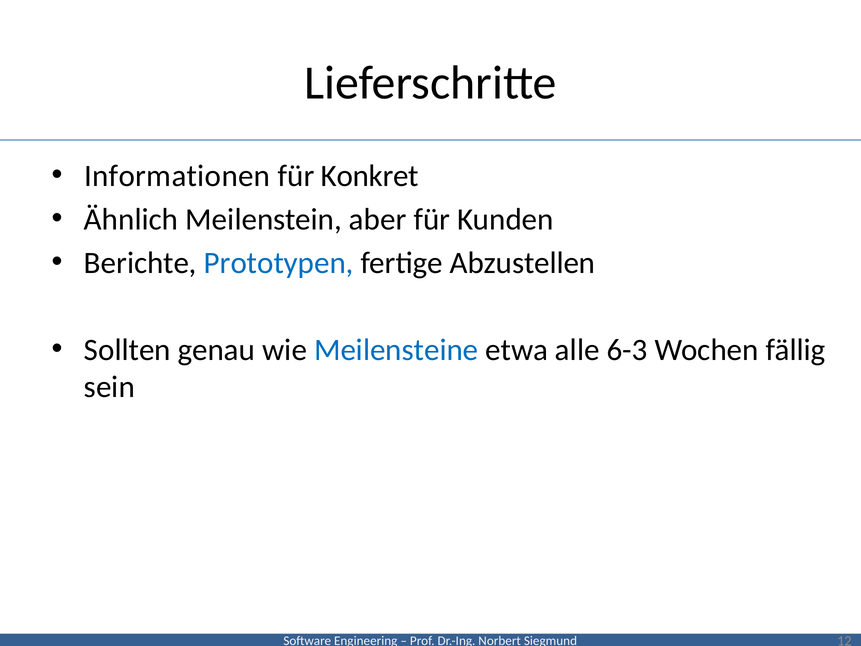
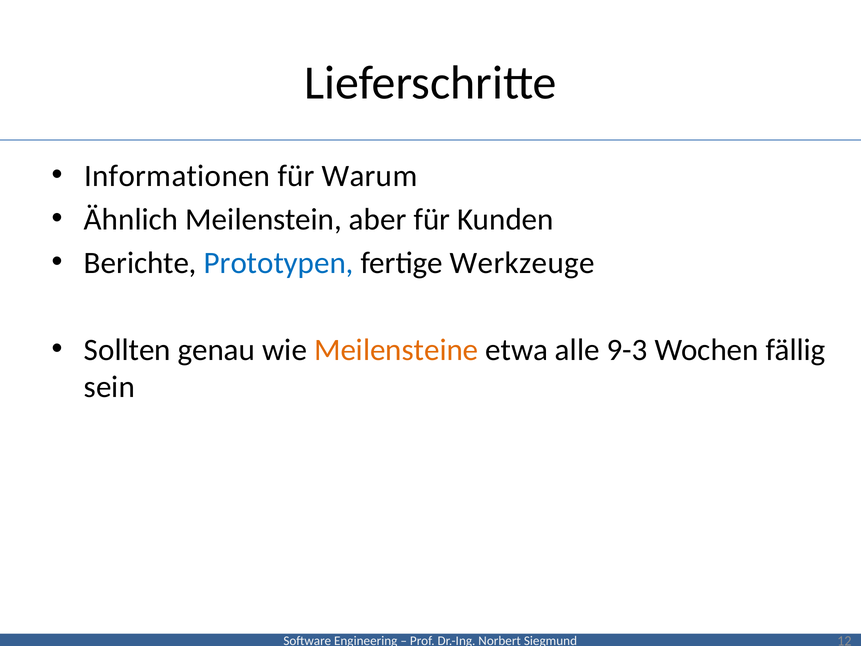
Konkret: Konkret -> Warum
Abzustellen: Abzustellen -> Werkzeuge
Meilensteine colour: blue -> orange
6-3: 6-3 -> 9-3
